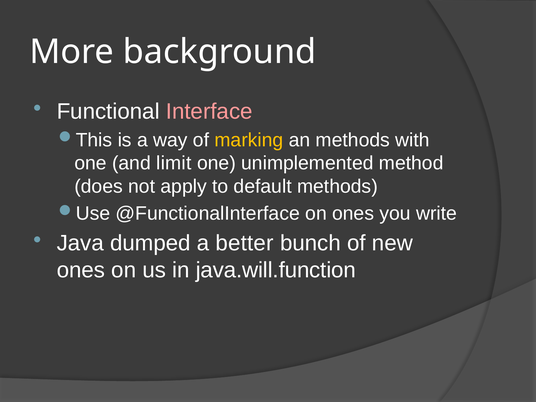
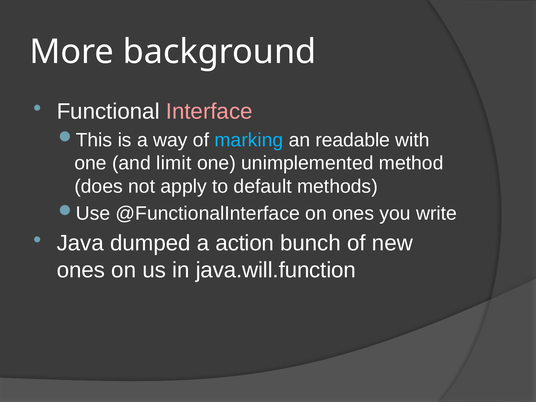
marking colour: yellow -> light blue
an methods: methods -> readable
better: better -> action
